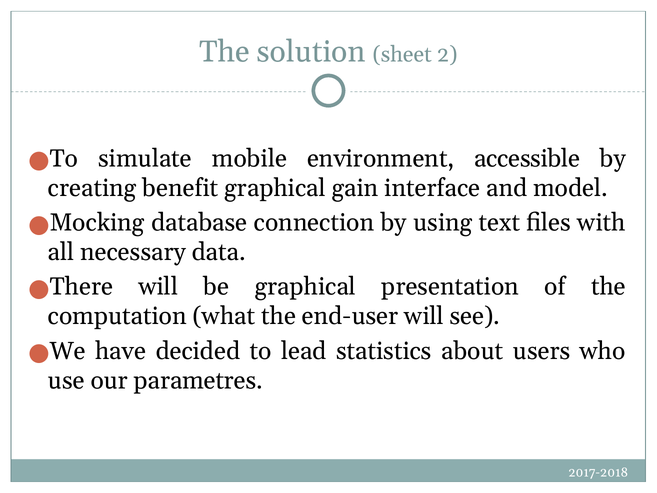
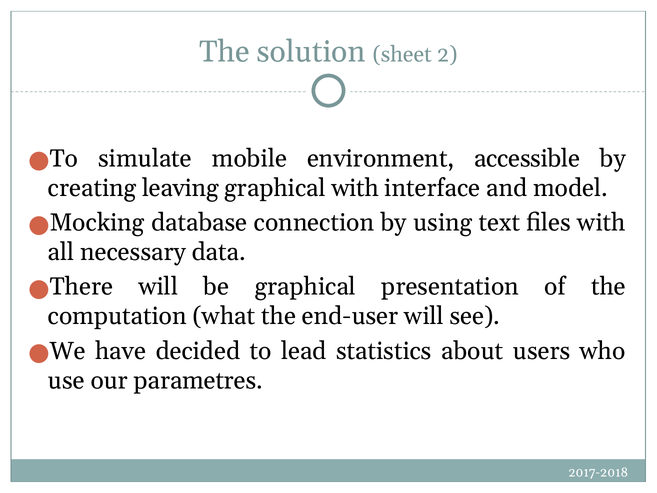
benefit: benefit -> leaving
graphical gain: gain -> with
